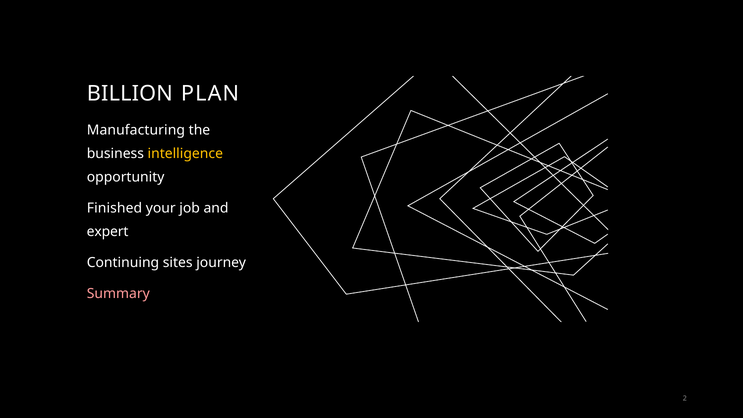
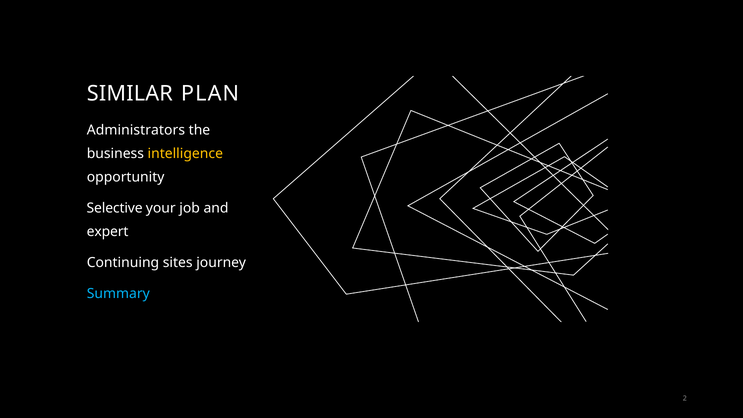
BILLION: BILLION -> SIMILAR
Manufacturing: Manufacturing -> Administrators
Finished: Finished -> Selective
Summary colour: pink -> light blue
